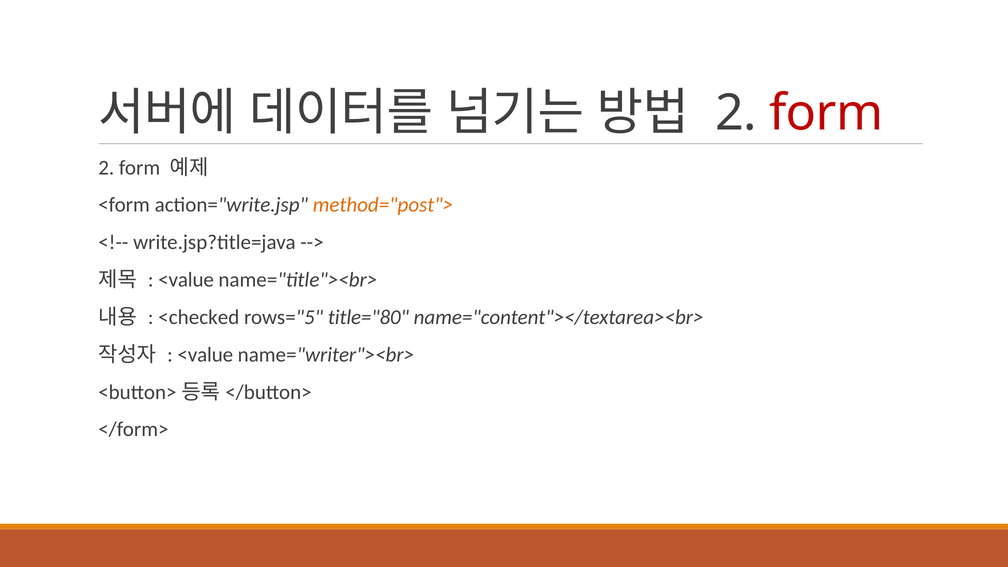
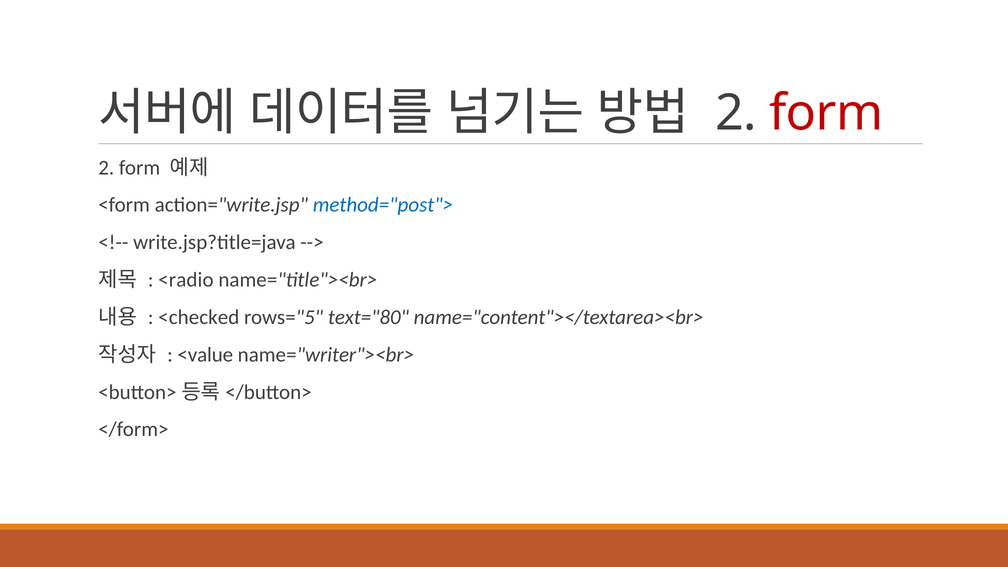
method="post"> colour: orange -> blue
<value at (186, 280): <value -> <radio
title="80: title="80 -> text="80
